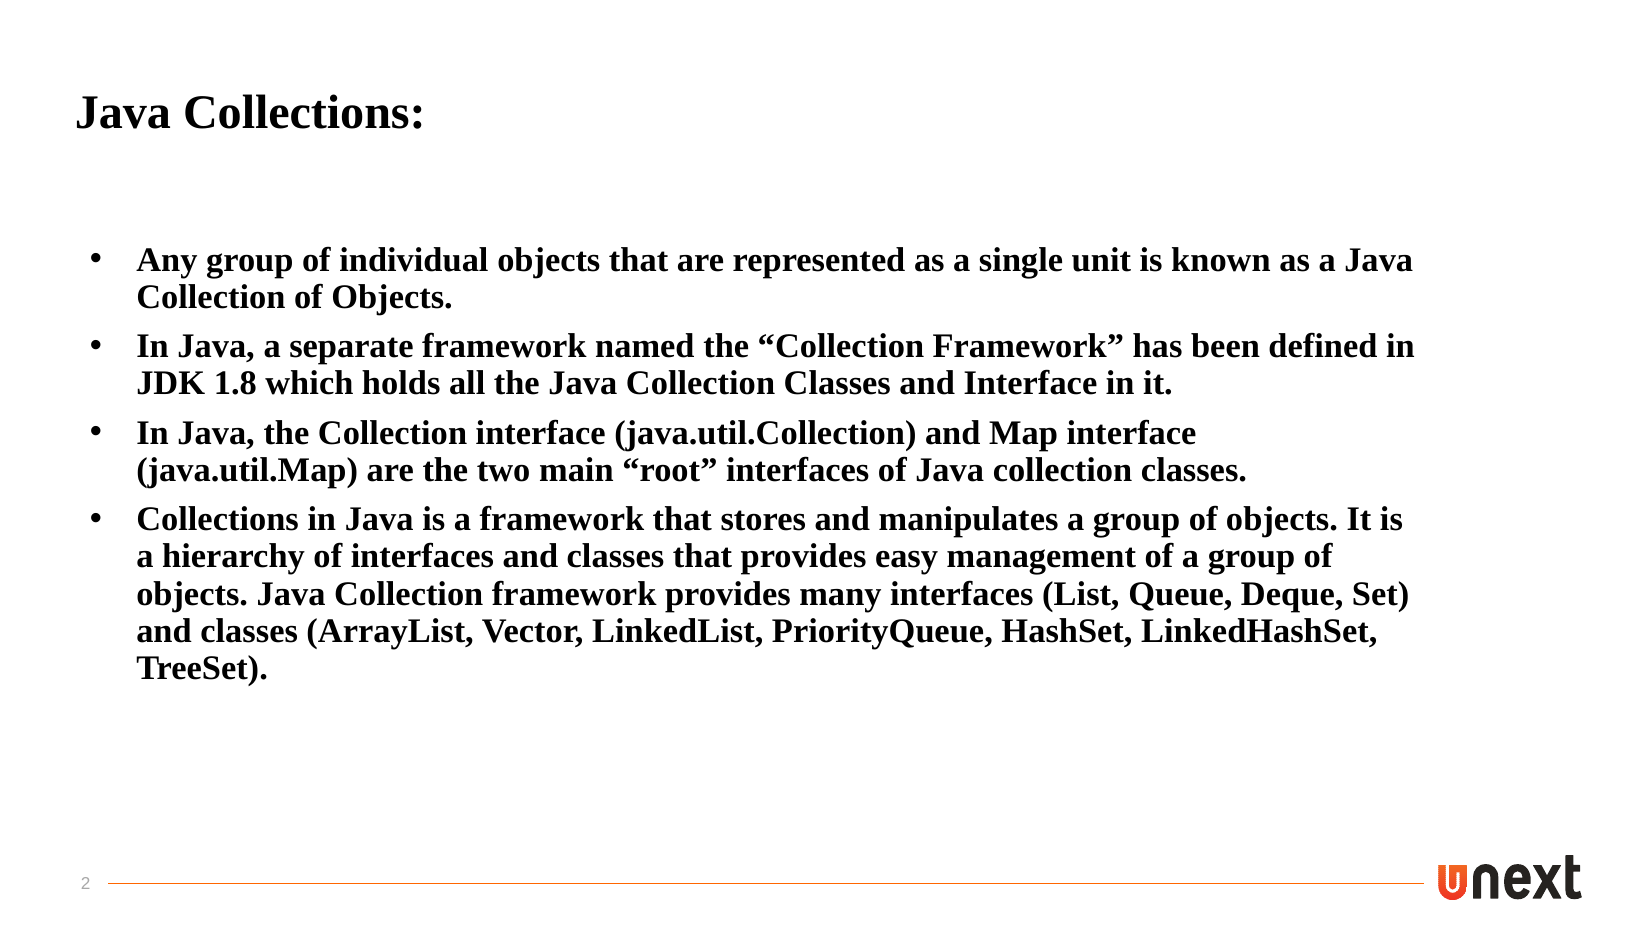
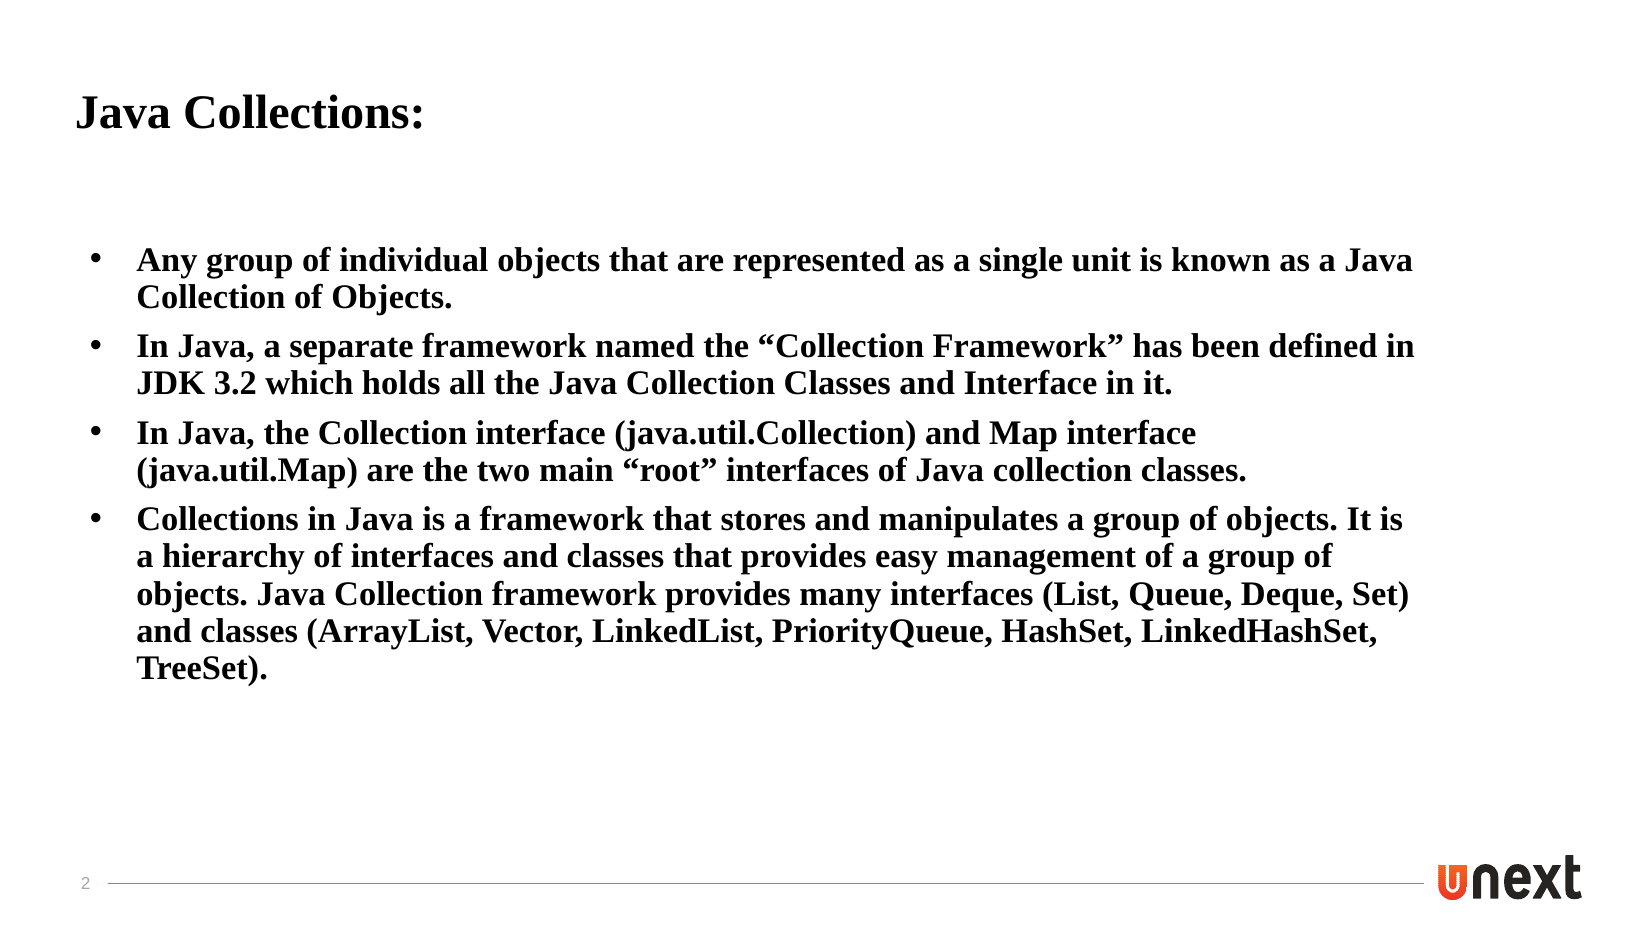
1.8: 1.8 -> 3.2
